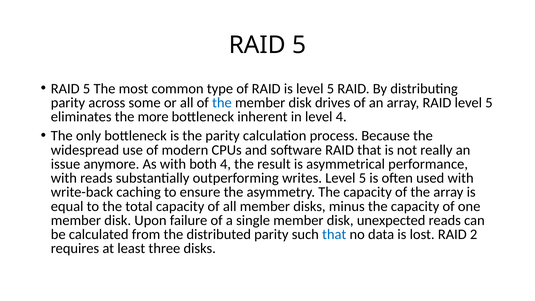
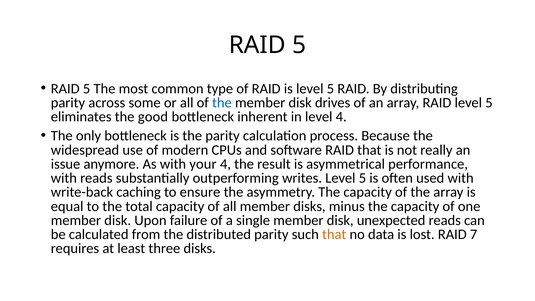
more: more -> good
both: both -> your
that at (334, 234) colour: blue -> orange
2: 2 -> 7
